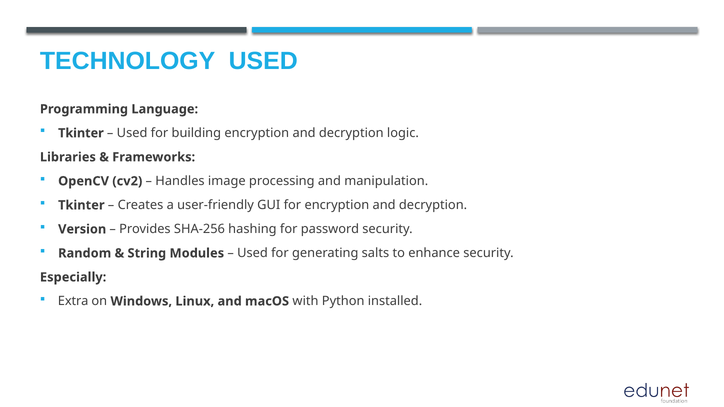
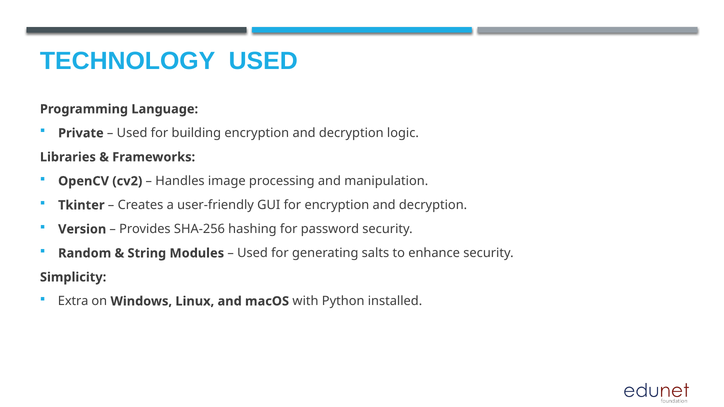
Tkinter at (81, 133): Tkinter -> Private
Especially: Especially -> Simplicity
